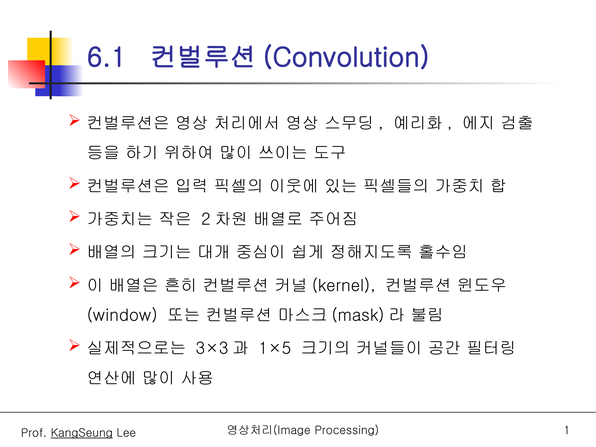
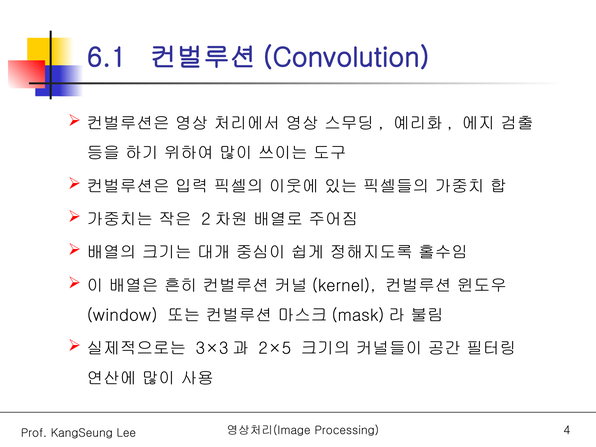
1×5: 1×5 -> 2×5
1: 1 -> 4
KangSeung underline: present -> none
